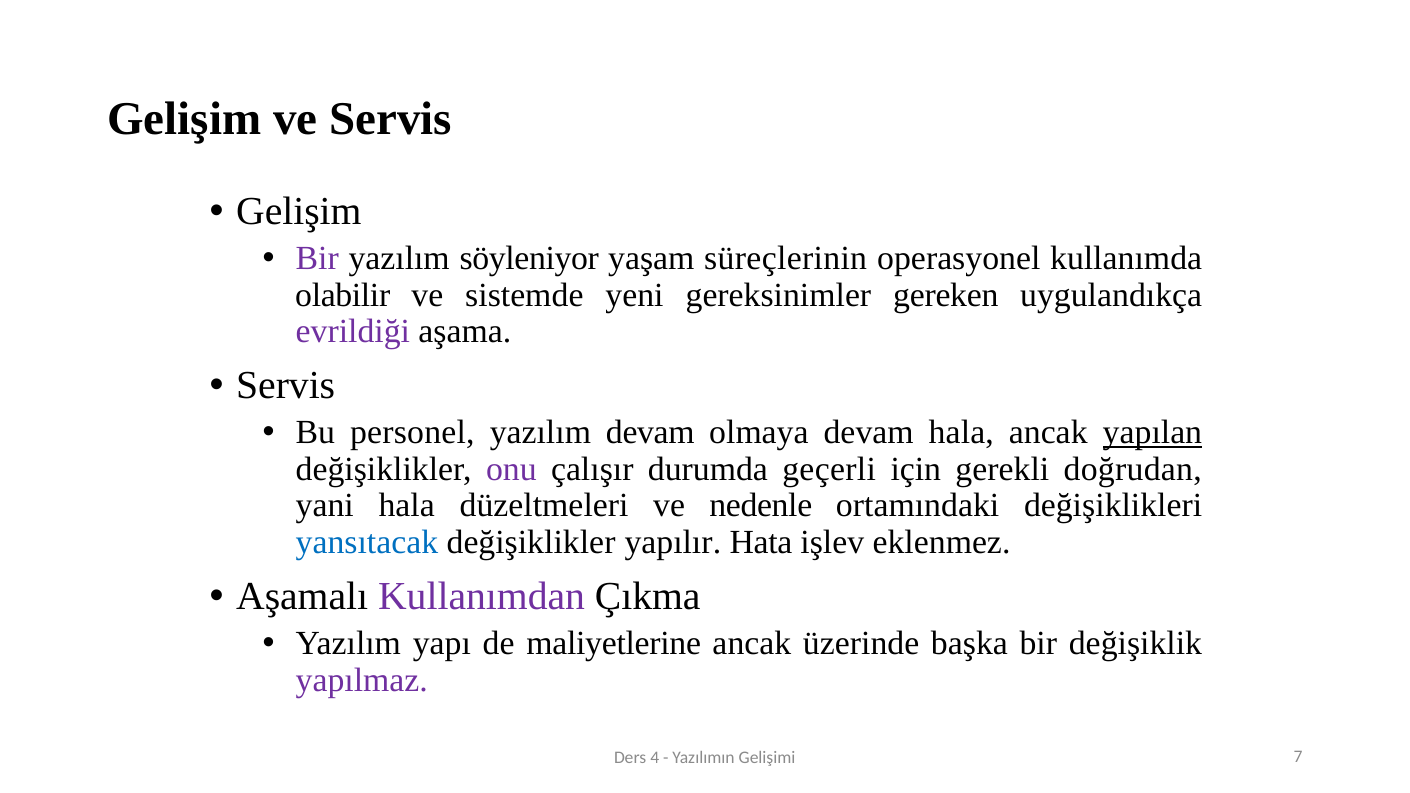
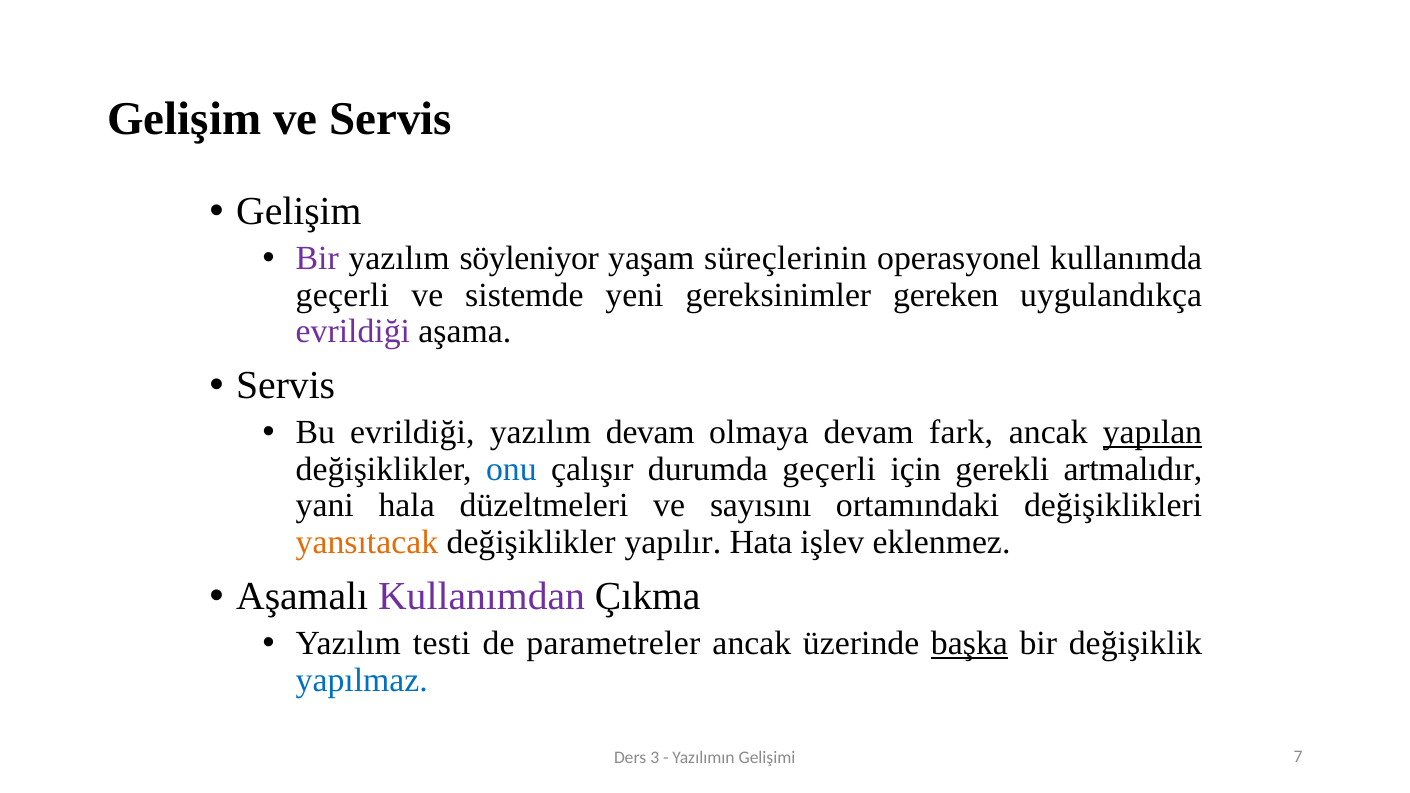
olabilir at (343, 295): olabilir -> geçerli
Bu personel: personel -> evrildiği
devam hala: hala -> fark
onu colour: purple -> blue
doğrudan: doğrudan -> artmalıdır
nedenle: nedenle -> sayısını
yansıtacak colour: blue -> orange
yapı: yapı -> testi
maliyetlerine: maliyetlerine -> parametreler
başka underline: none -> present
yapılmaz colour: purple -> blue
4: 4 -> 3
